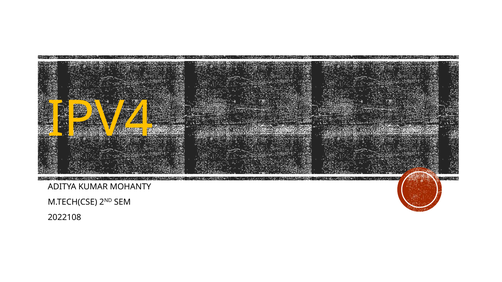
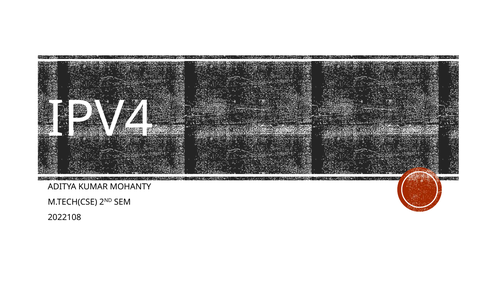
IPV4 colour: yellow -> white
